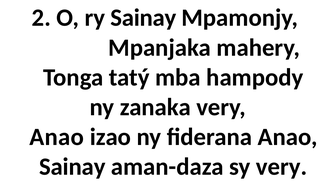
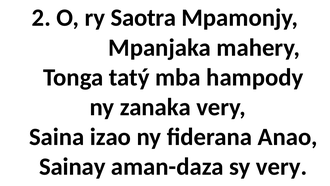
ry Sainay: Sainay -> Saotra
Anao at (57, 137): Anao -> Saina
